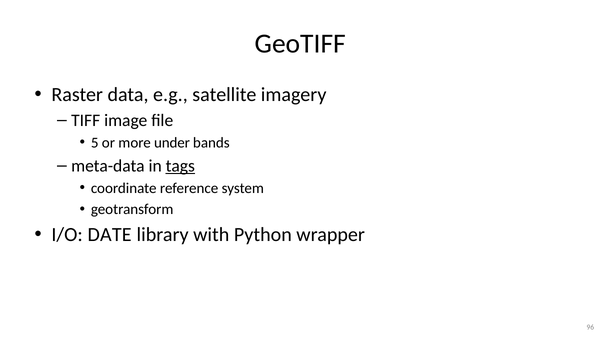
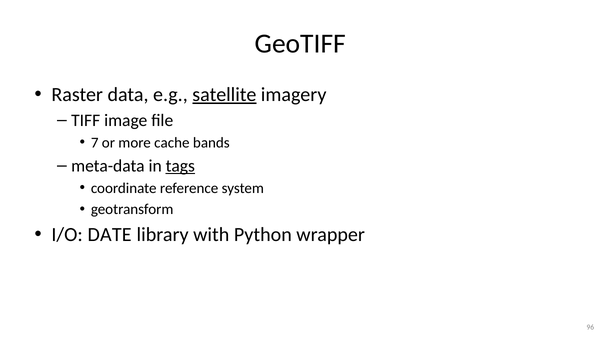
satellite underline: none -> present
5: 5 -> 7
under: under -> cache
